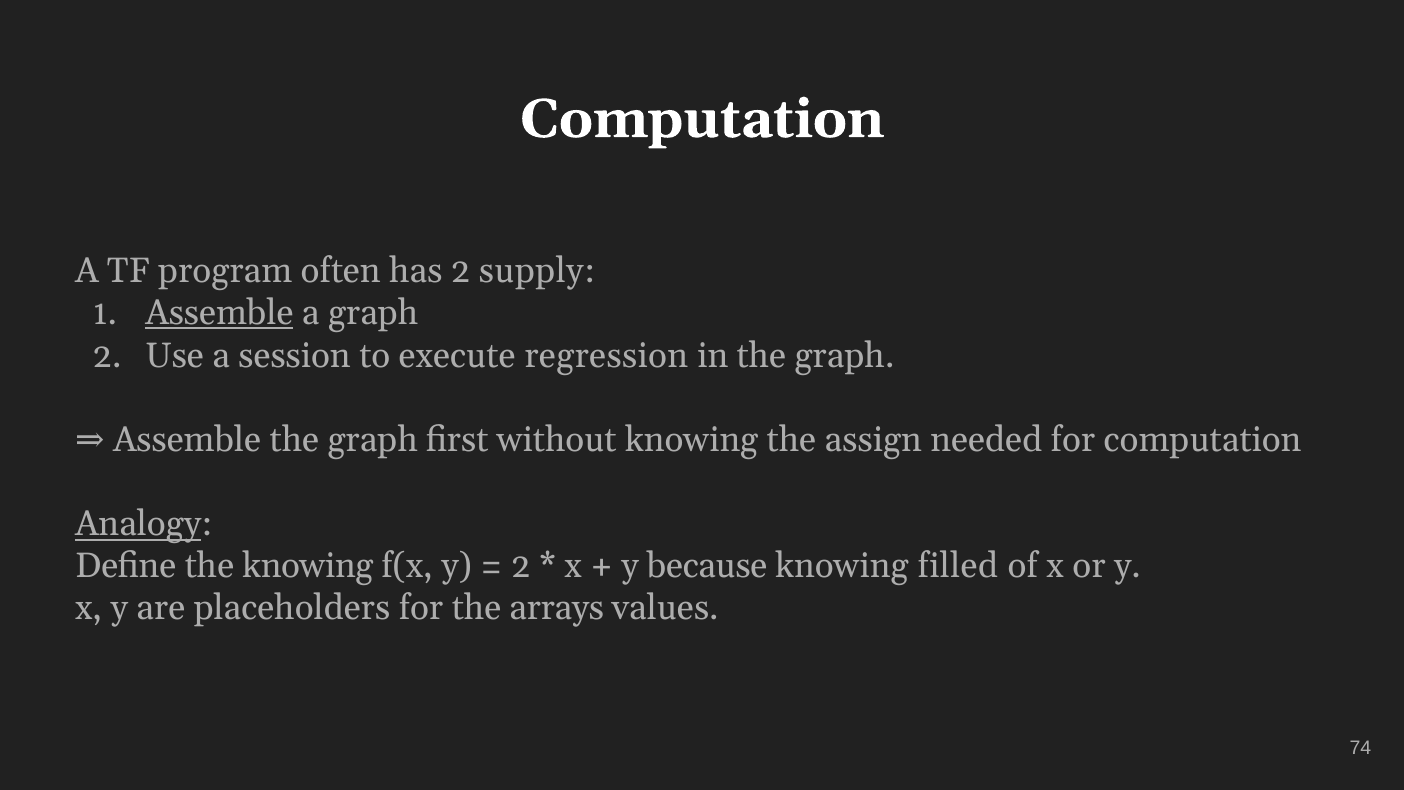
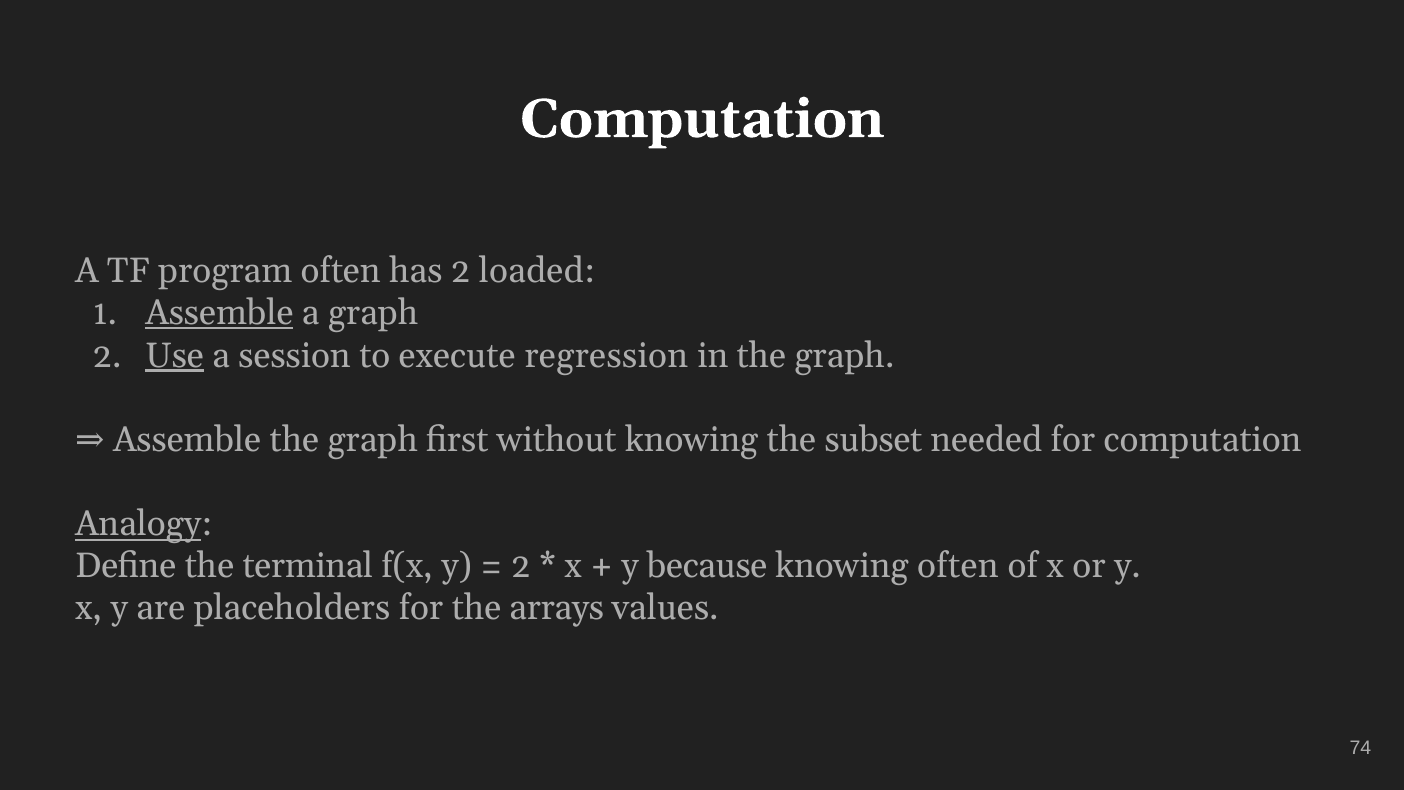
supply: supply -> loaded
Use underline: none -> present
assign: assign -> subset
the knowing: knowing -> terminal
knowing filled: filled -> often
